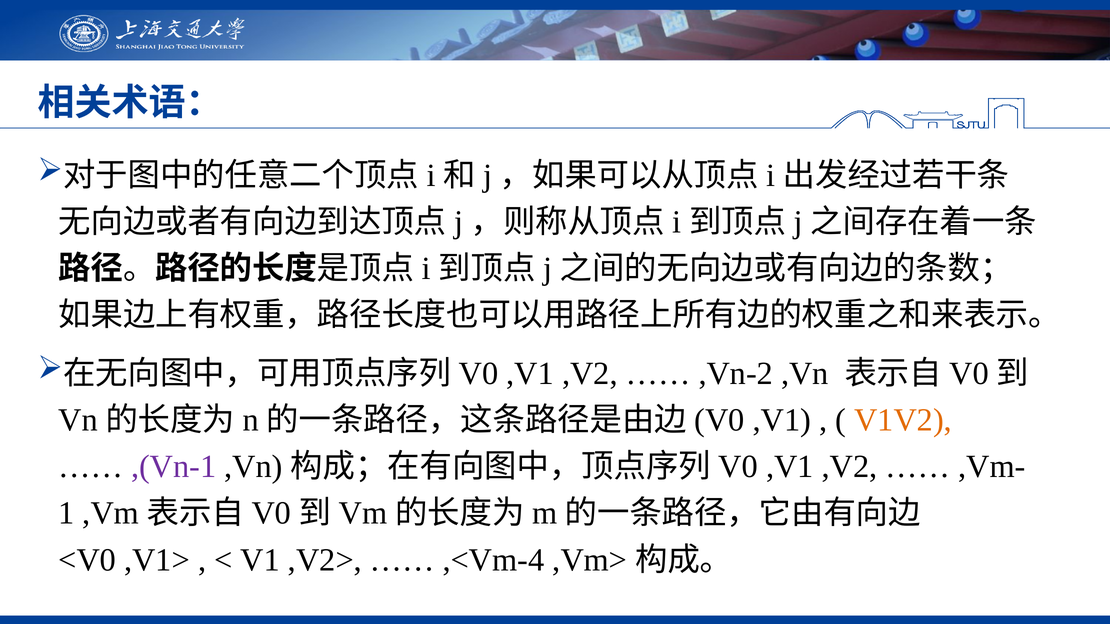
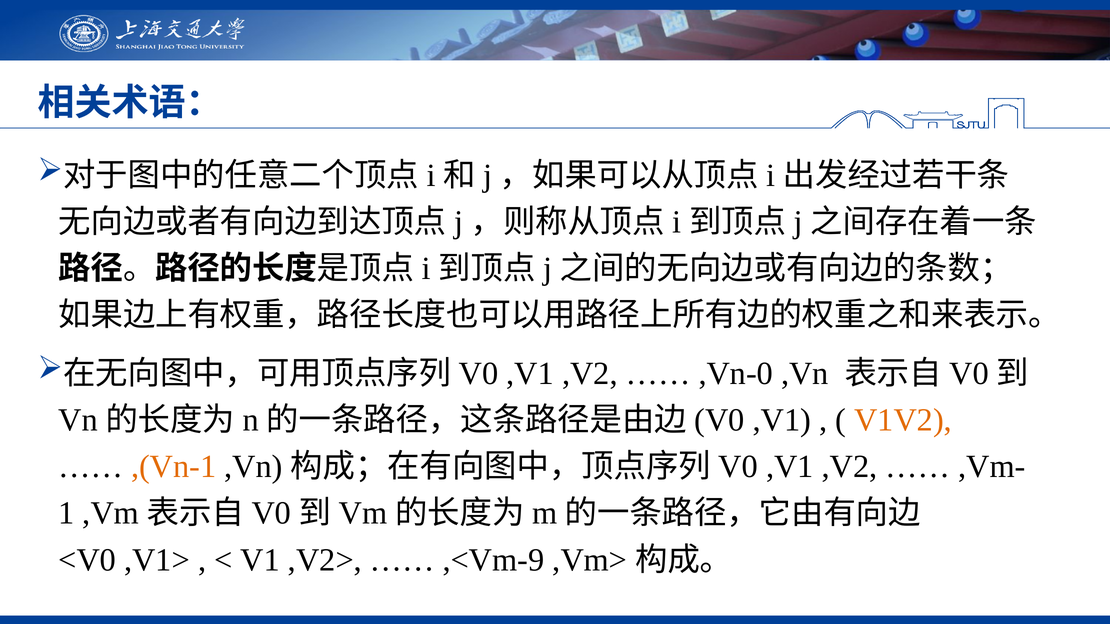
,Vn-2: ,Vn-2 -> ,Vn-0
,(Vn-1 colour: purple -> orange
,<Vm-4: ,<Vm-4 -> ,<Vm-9
